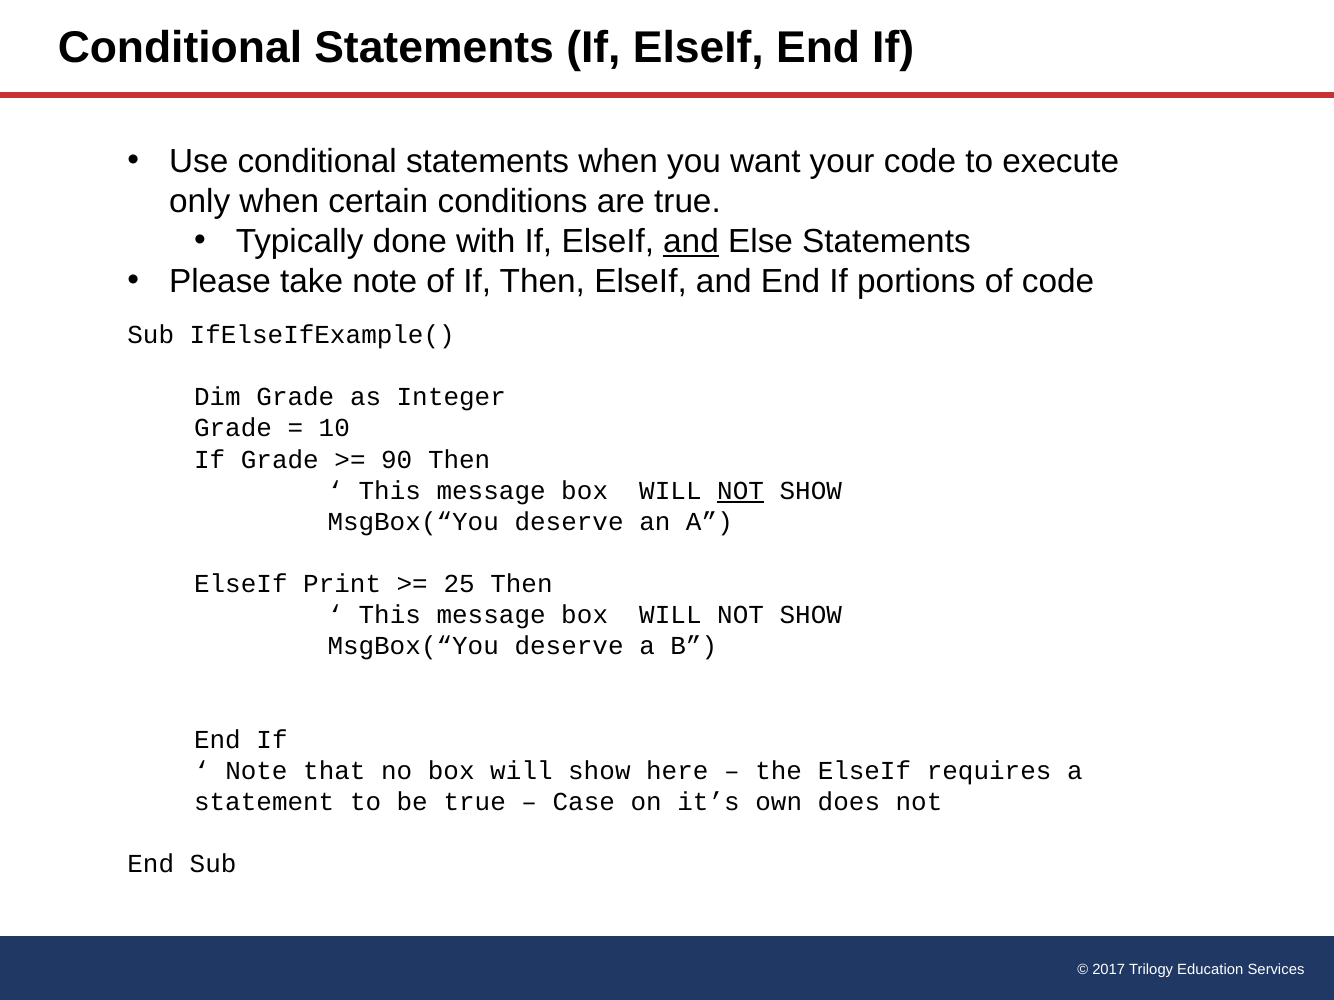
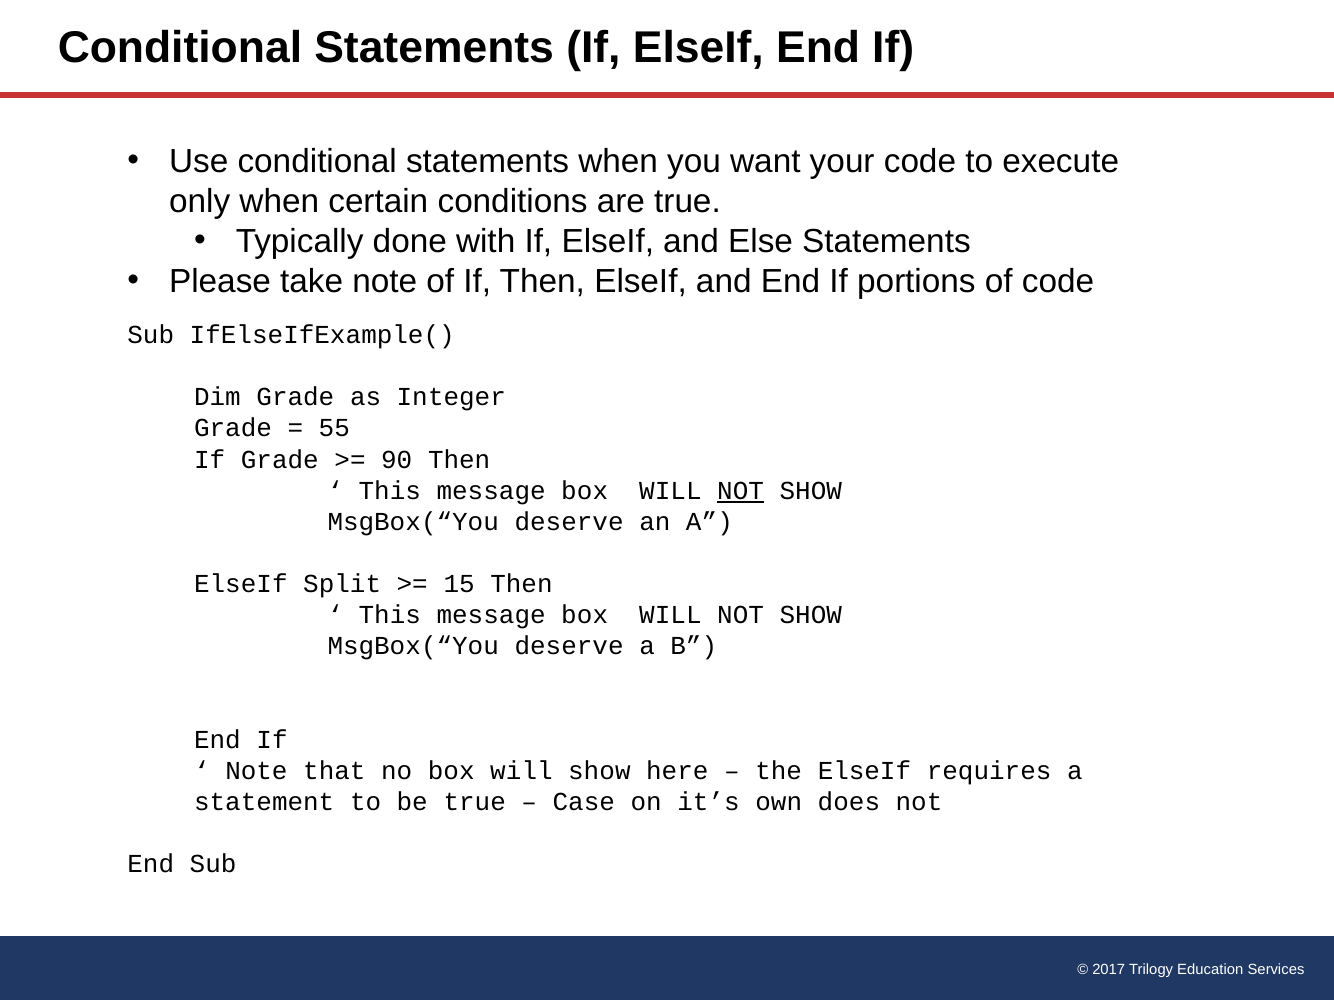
and at (691, 242) underline: present -> none
10: 10 -> 55
Print: Print -> Split
25: 25 -> 15
